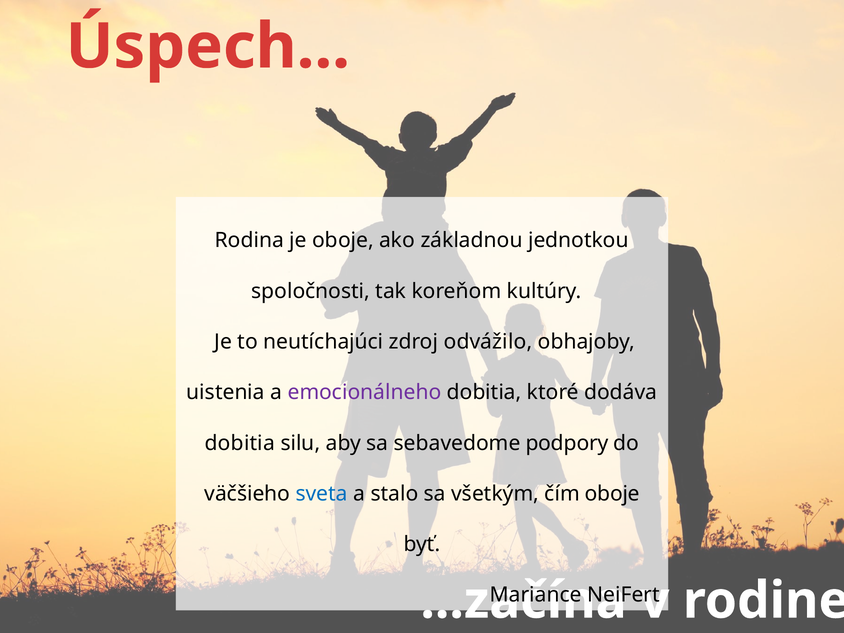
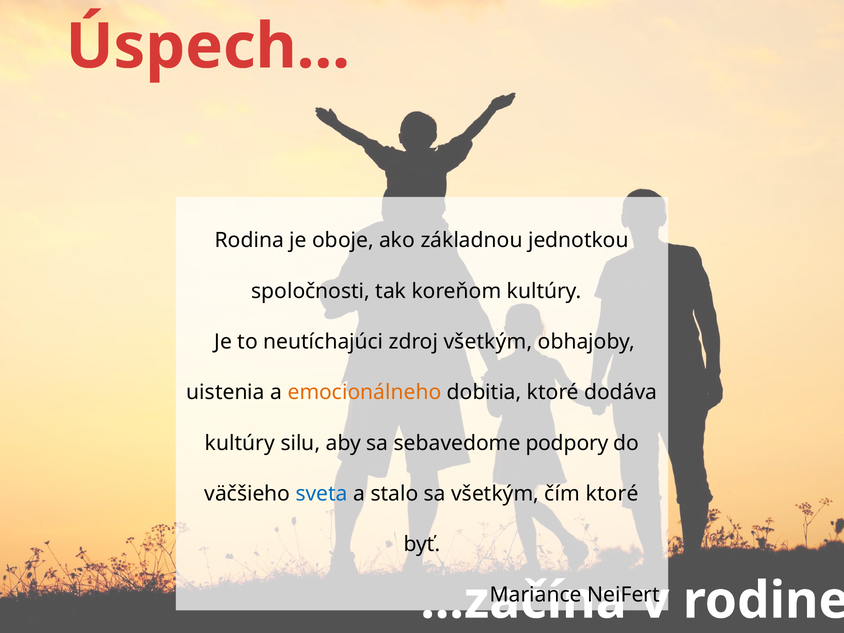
zdroj odvážilo: odvážilo -> všetkým
emocionálneho colour: purple -> orange
dobitia at (240, 443): dobitia -> kultúry
čím oboje: oboje -> ktoré
